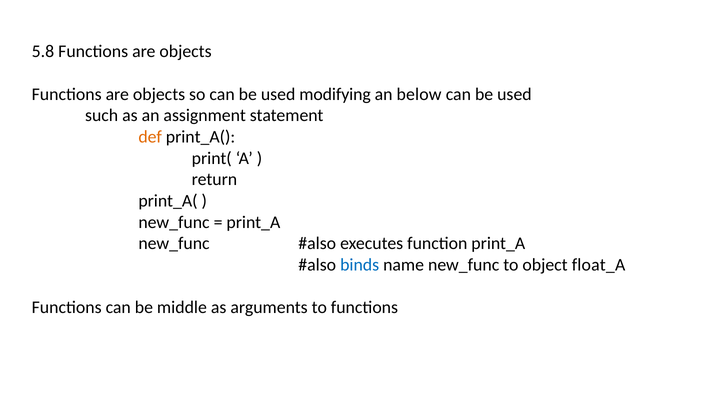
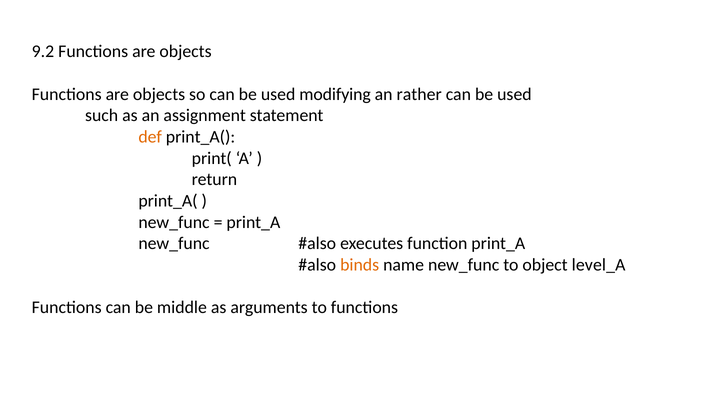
5.8: 5.8 -> 9.2
below: below -> rather
binds colour: blue -> orange
float_A: float_A -> level_A
